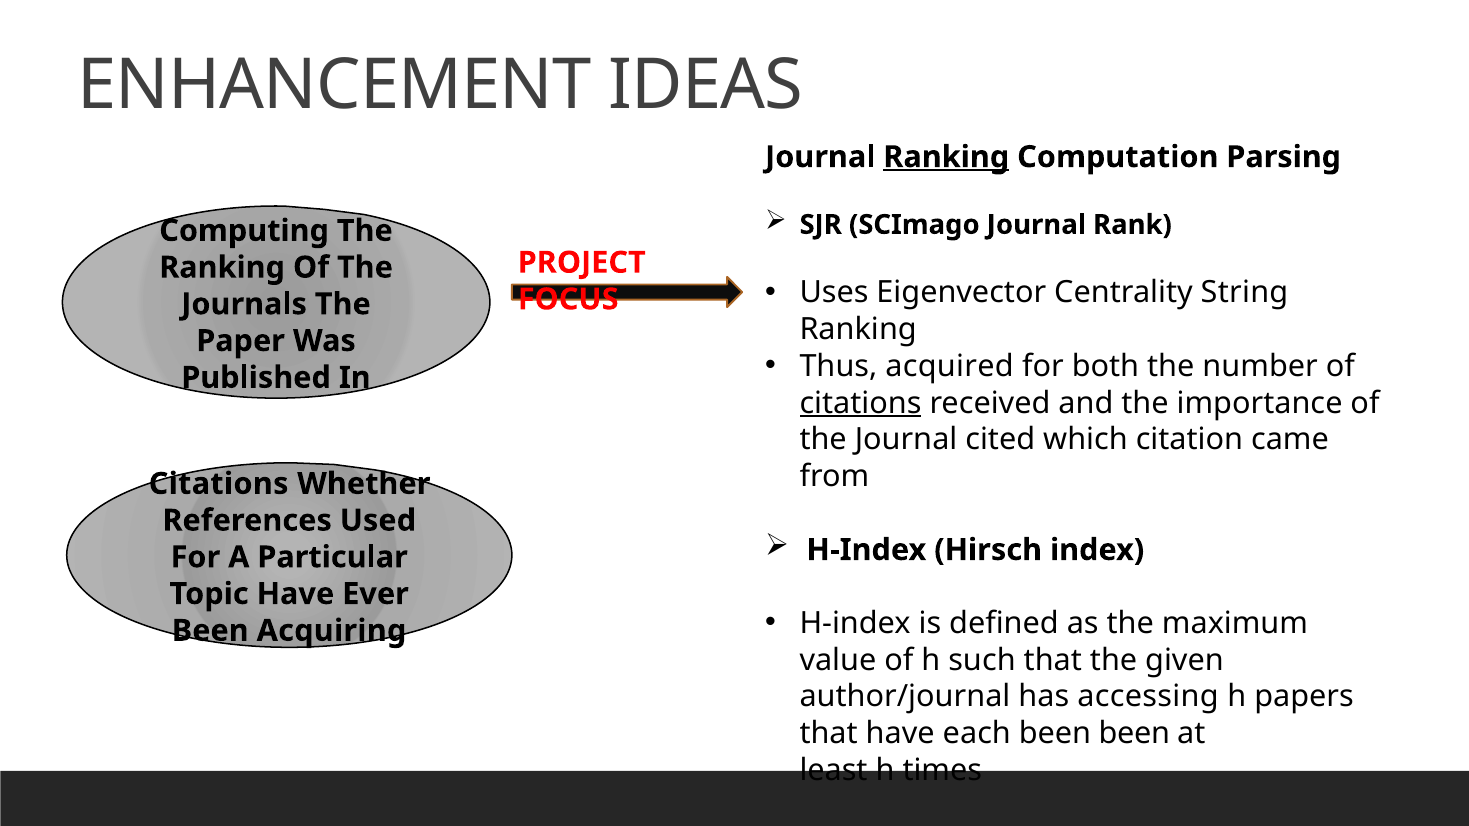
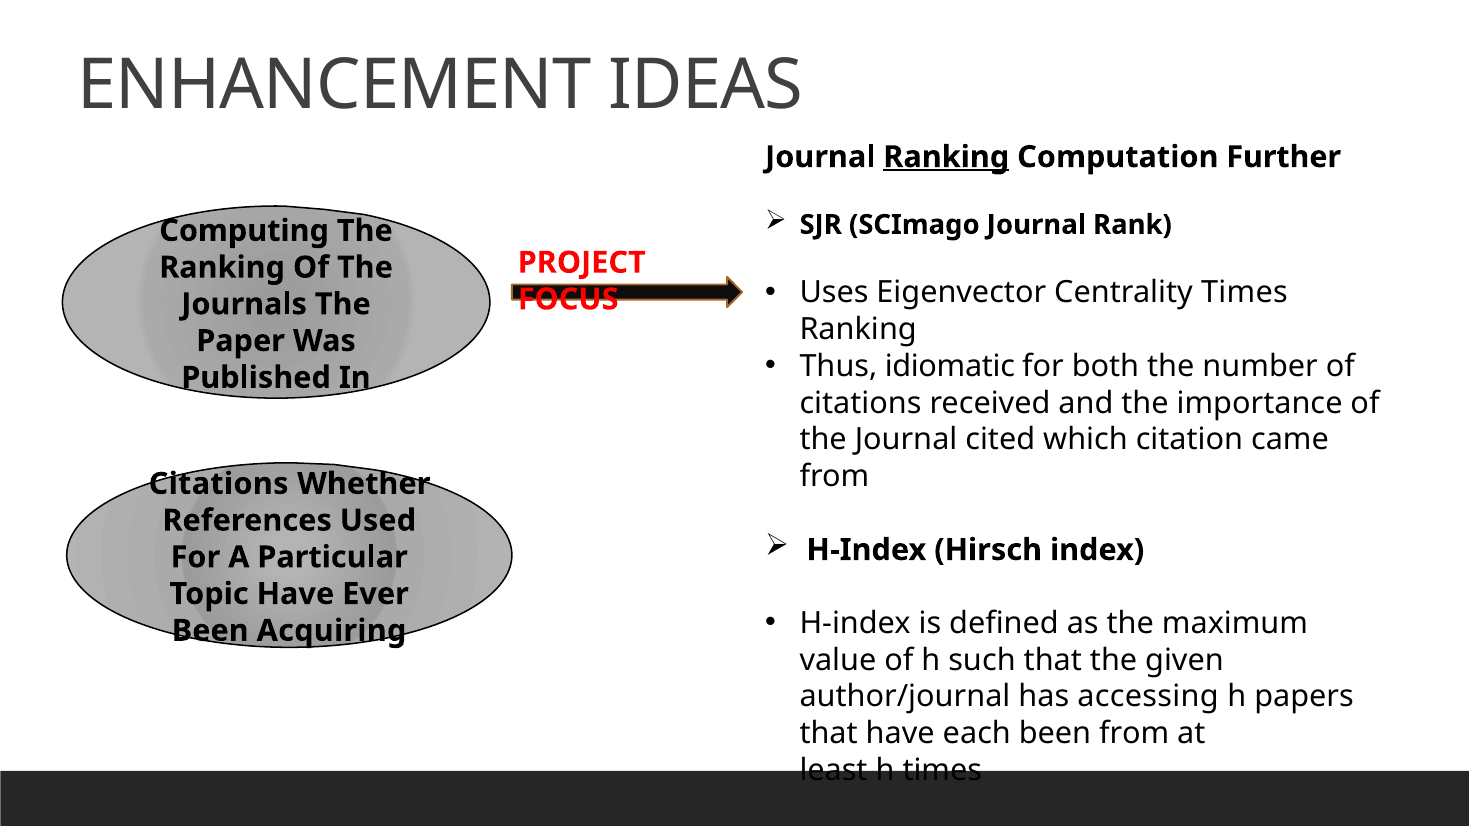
Parsing: Parsing -> Further
Centrality String: String -> Times
acquired: acquired -> idiomatic
citations at (860, 403) underline: present -> none
been been: been -> from
